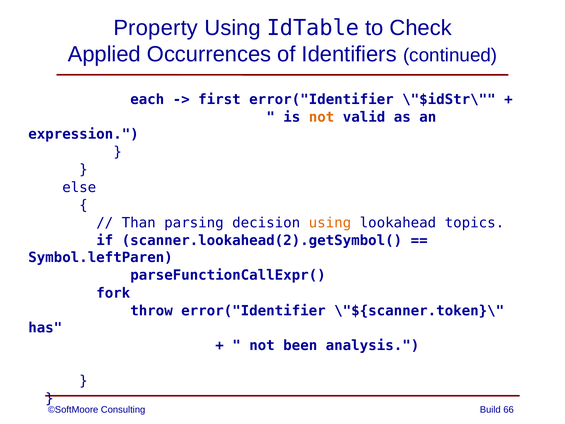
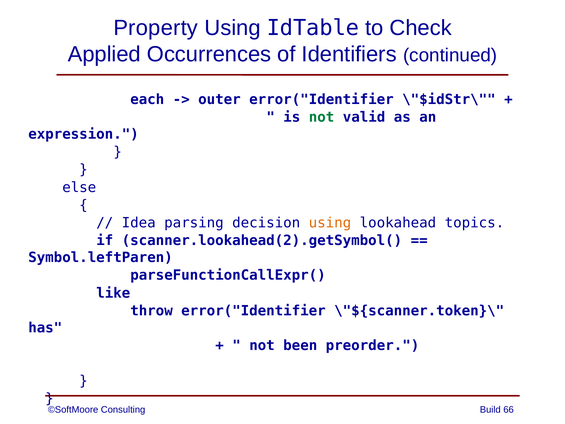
first: first -> outer
not at (322, 117) colour: orange -> green
Than: Than -> Idea
fork: fork -> like
analysis: analysis -> preorder
